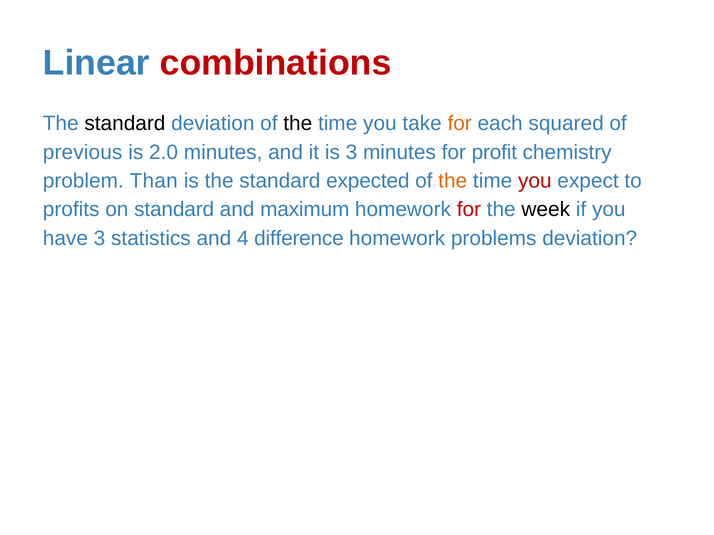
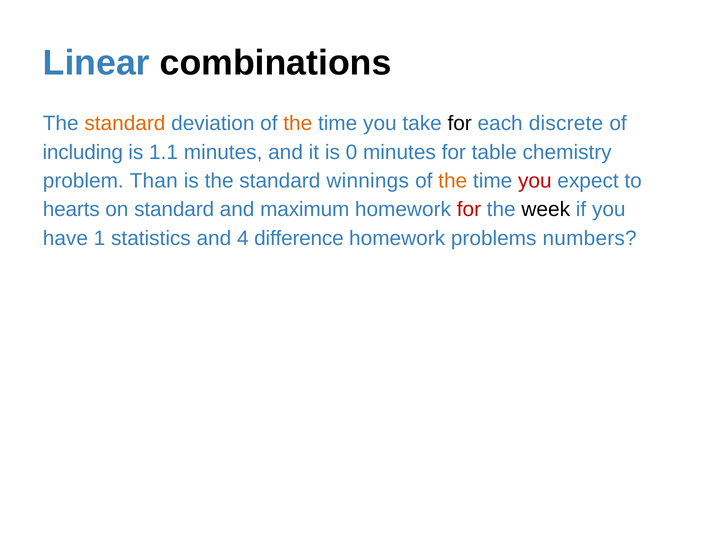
combinations colour: red -> black
standard at (125, 124) colour: black -> orange
the at (298, 124) colour: black -> orange
for at (460, 124) colour: orange -> black
squared: squared -> discrete
previous: previous -> including
2.0: 2.0 -> 1.1
is 3: 3 -> 0
profit: profit -> table
expected: expected -> winnings
profits: profits -> hearts
have 3: 3 -> 1
problems deviation: deviation -> numbers
